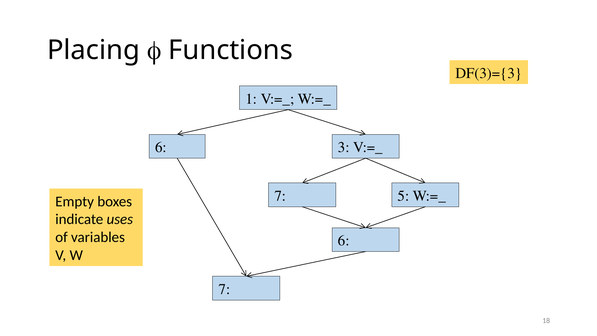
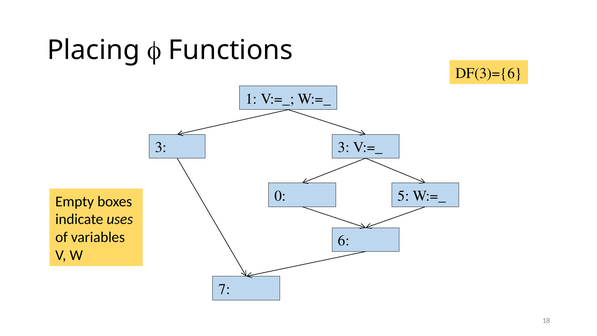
DF(3)={3: DF(3)={3 -> DF(3)={6
6 at (161, 147): 6 -> 3
7 at (280, 196): 7 -> 0
